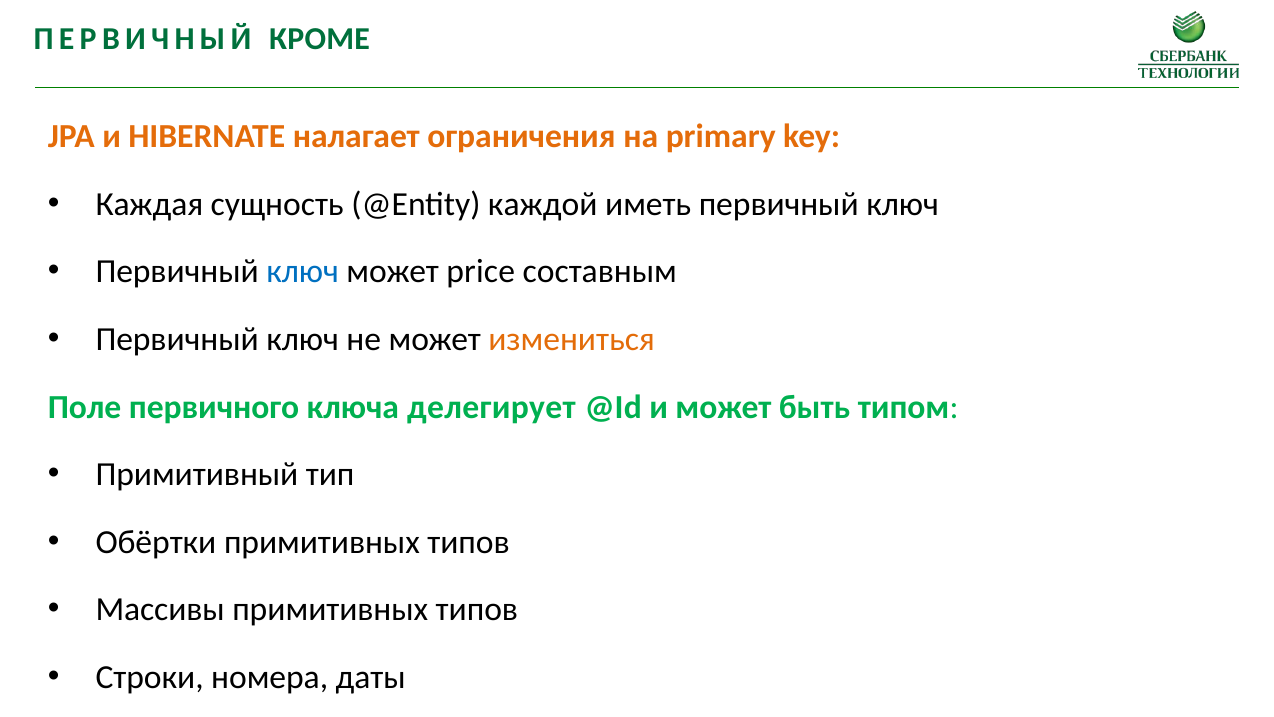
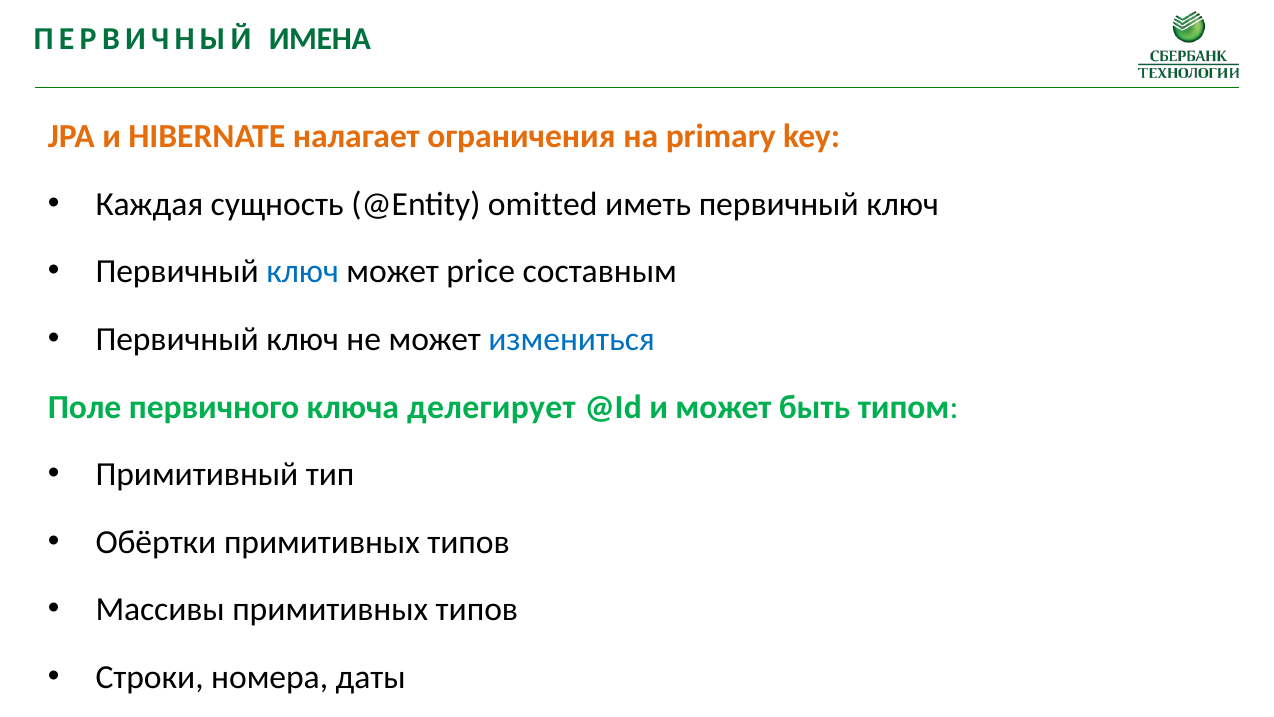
КРОМЕ: КРОМЕ -> ИМЕНА
каждой: каждой -> omitted
измениться colour: orange -> blue
